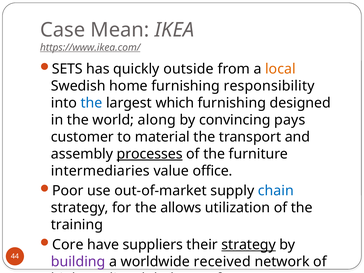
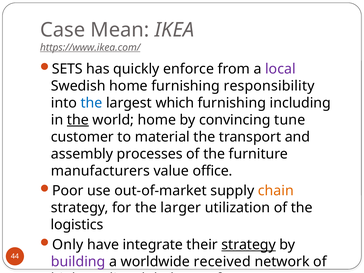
outside: outside -> enforce
local colour: orange -> purple
designed: designed -> including
the at (78, 120) underline: none -> present
world along: along -> home
pays: pays -> tune
processes underline: present -> none
intermediaries at (100, 171): intermediaries -> manufacturers
chain colour: blue -> orange
allows: allows -> larger
training: training -> logistics
Core: Core -> Only
suppliers: suppliers -> integrate
